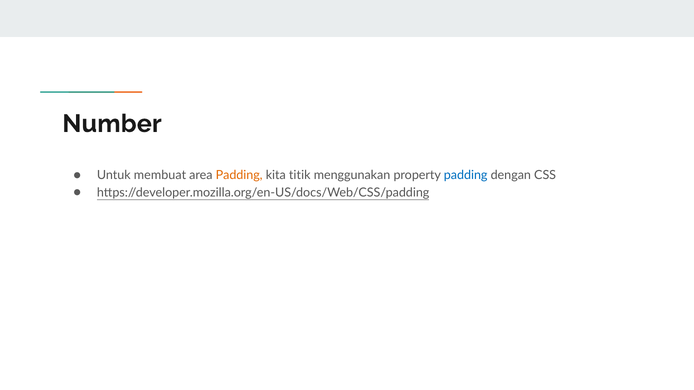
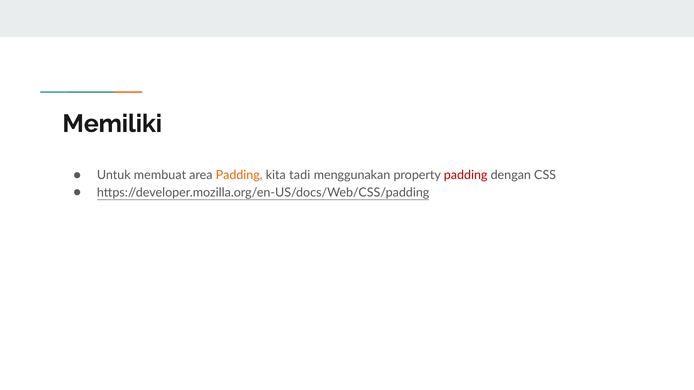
Number: Number -> Memiliki
titik: titik -> tadi
padding at (466, 175) colour: blue -> red
